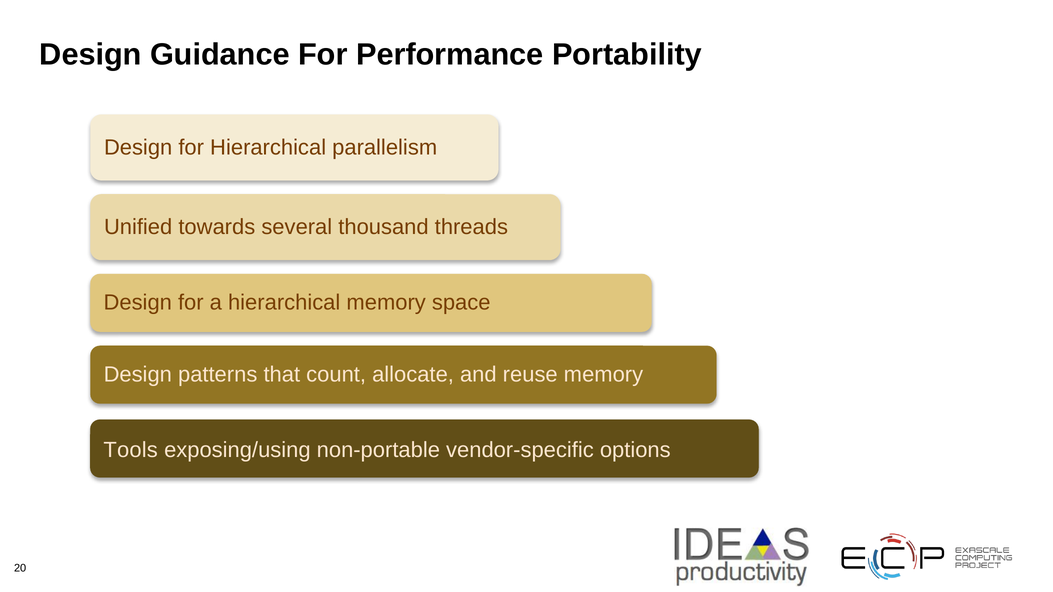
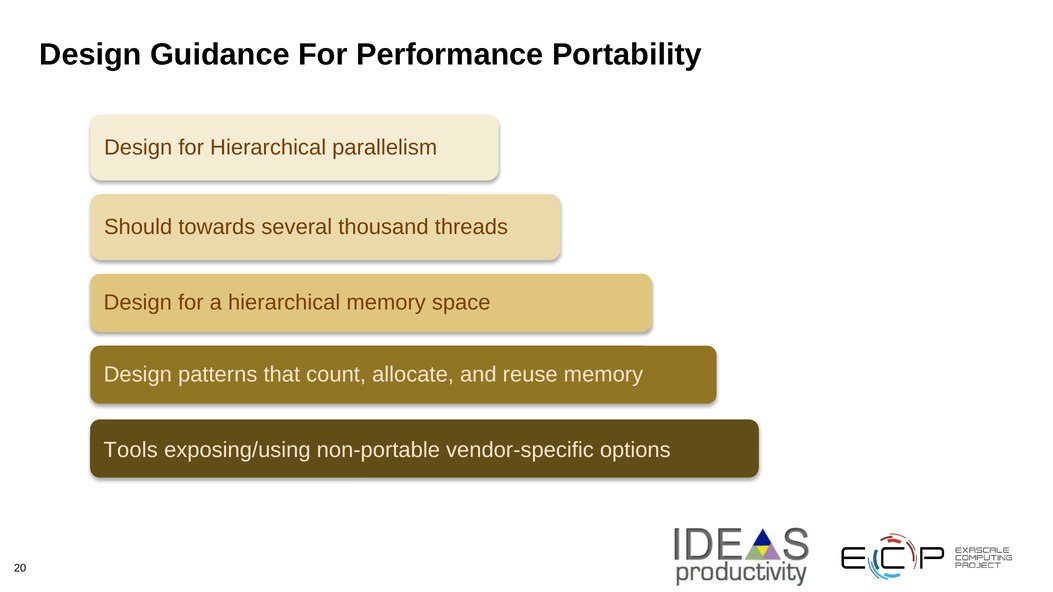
Unified: Unified -> Should
